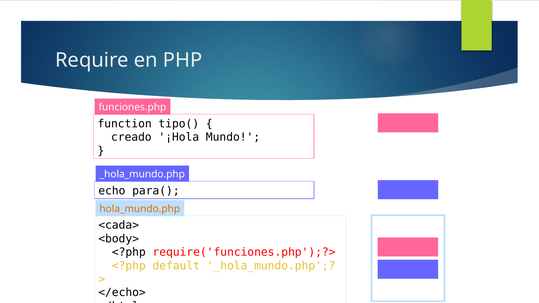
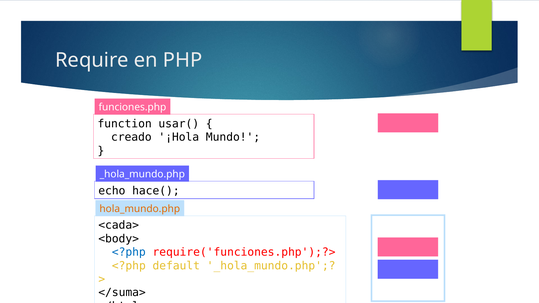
tipo(: tipo( -> usar(
para(: para( -> hace(
<?php at (129, 252) colour: black -> blue
</echo>: </echo> -> </suma>
